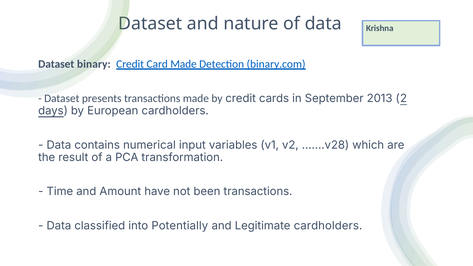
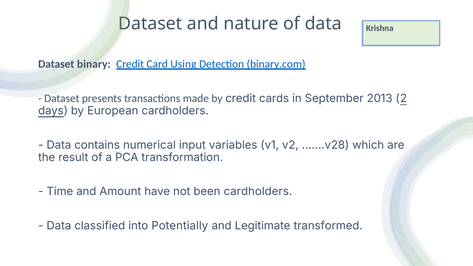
Card Made: Made -> Using
been transactions: transactions -> cardholders
Legitimate cardholders: cardholders -> transformed
